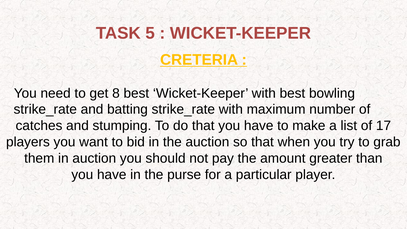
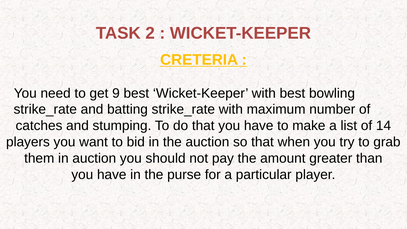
5: 5 -> 2
8: 8 -> 9
17: 17 -> 14
